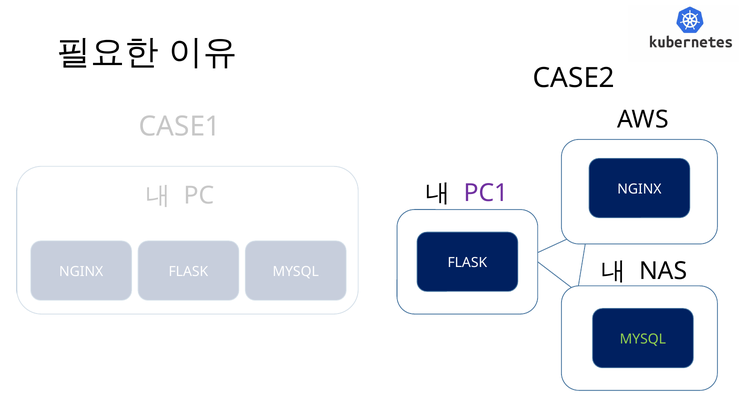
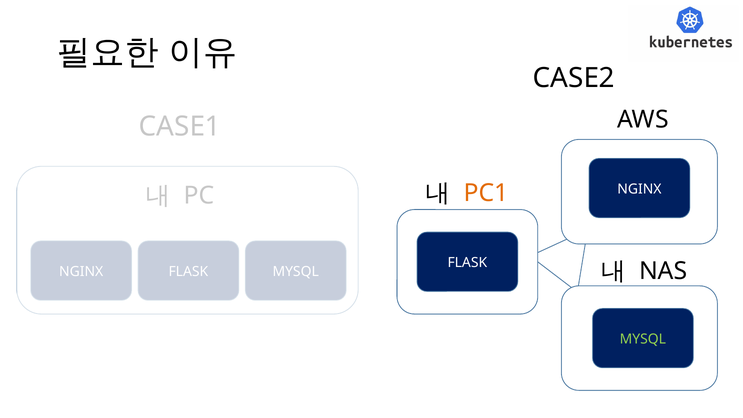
PC1 colour: purple -> orange
